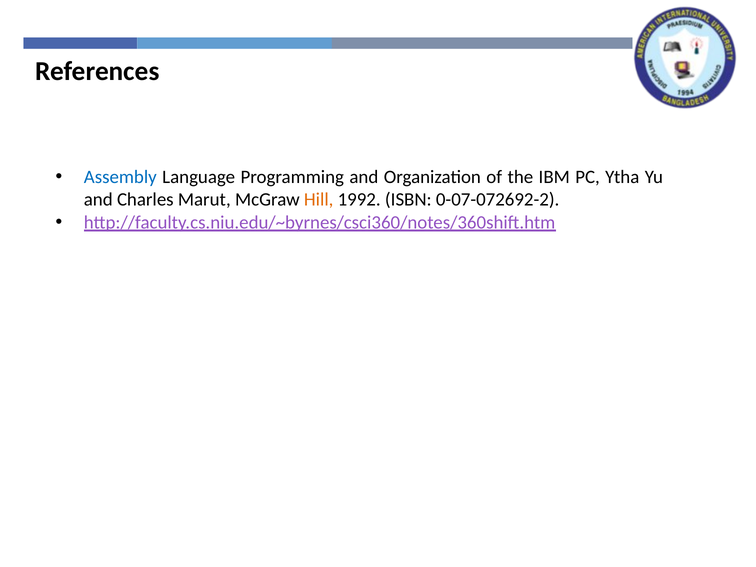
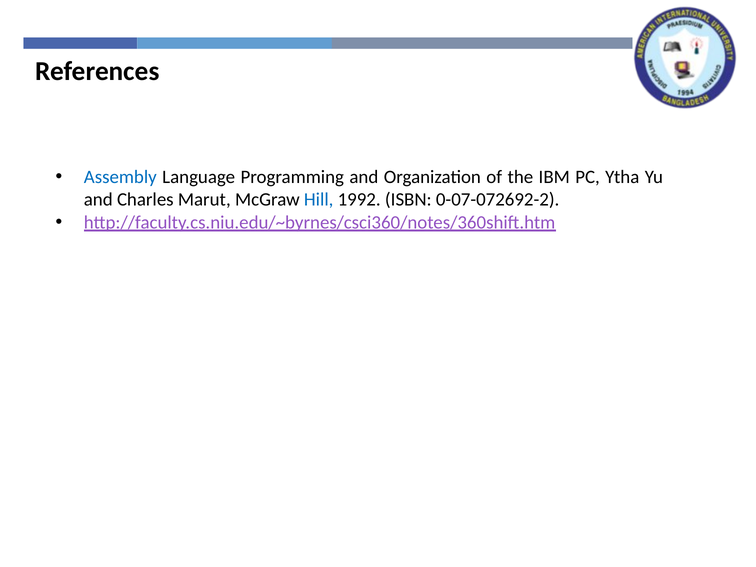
Hill colour: orange -> blue
